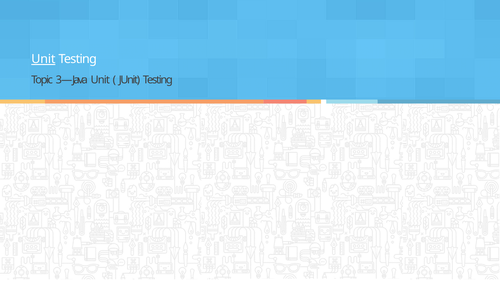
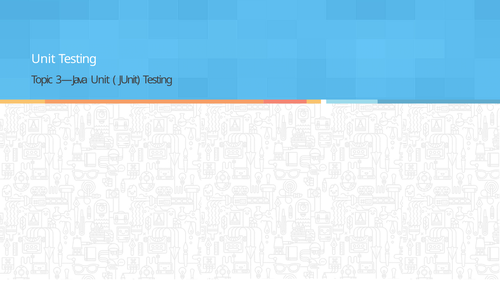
Unit at (43, 59) underline: present -> none
